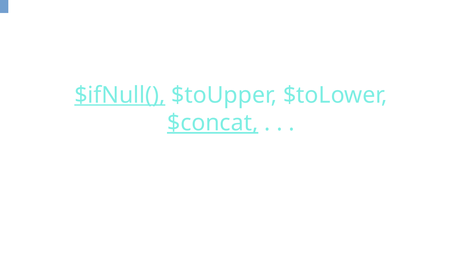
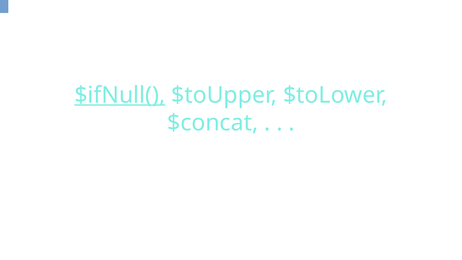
$concat underline: present -> none
